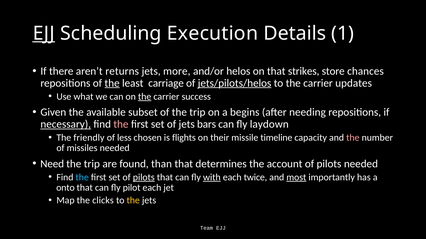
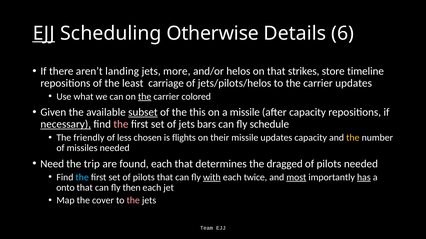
Execution: Execution -> Otherwise
1: 1 -> 6
returns: returns -> landing
chances: chances -> timeline
the at (112, 83) underline: present -> none
jets/pilots/helos underline: present -> none
success: success -> colored
subset underline: none -> present
of the trip: trip -> this
a begins: begins -> missile
after needing: needing -> capacity
laydown: laydown -> schedule
missile timeline: timeline -> updates
the at (353, 138) colour: pink -> yellow
found than: than -> each
account: account -> dragged
pilots at (144, 178) underline: present -> none
has underline: none -> present
pilot: pilot -> then
clicks: clicks -> cover
the at (133, 201) colour: yellow -> pink
